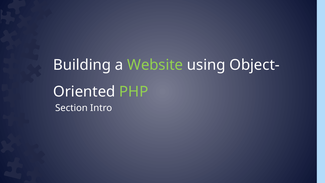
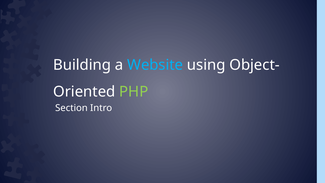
Website colour: light green -> light blue
